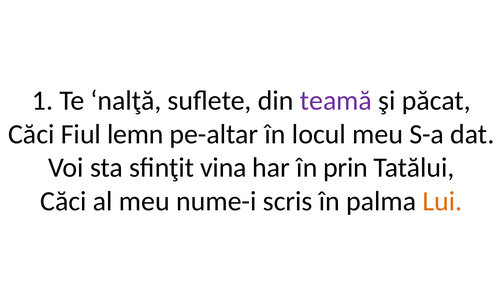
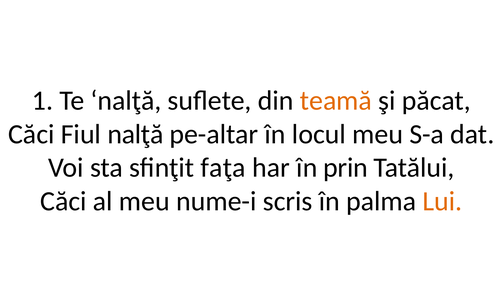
teamă colour: purple -> orange
Fiul lemn: lemn -> nalţă
vina: vina -> faţa
